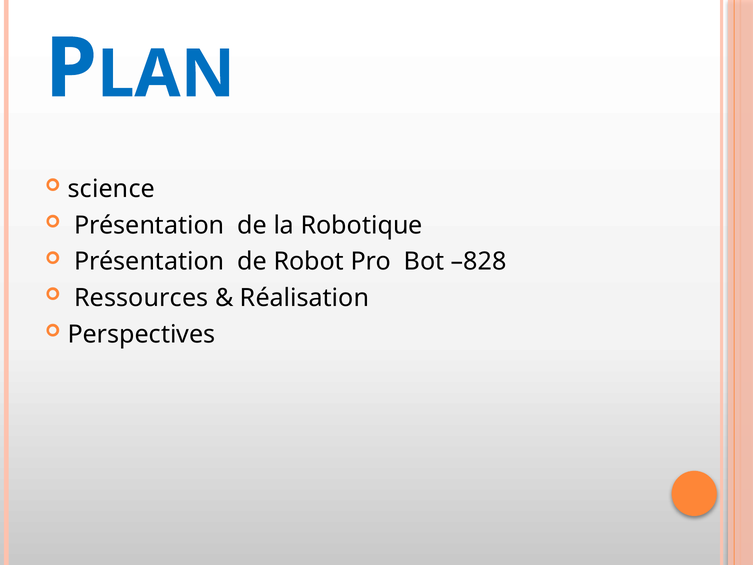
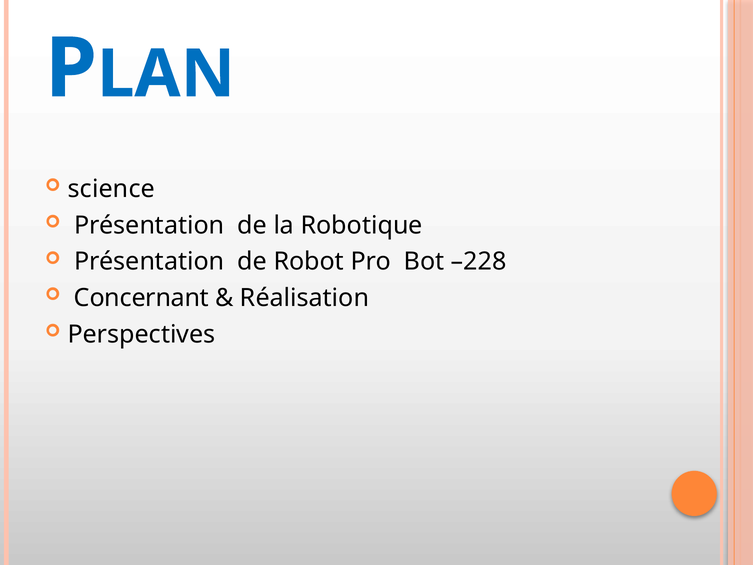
–828: –828 -> –228
Ressources: Ressources -> Concernant
